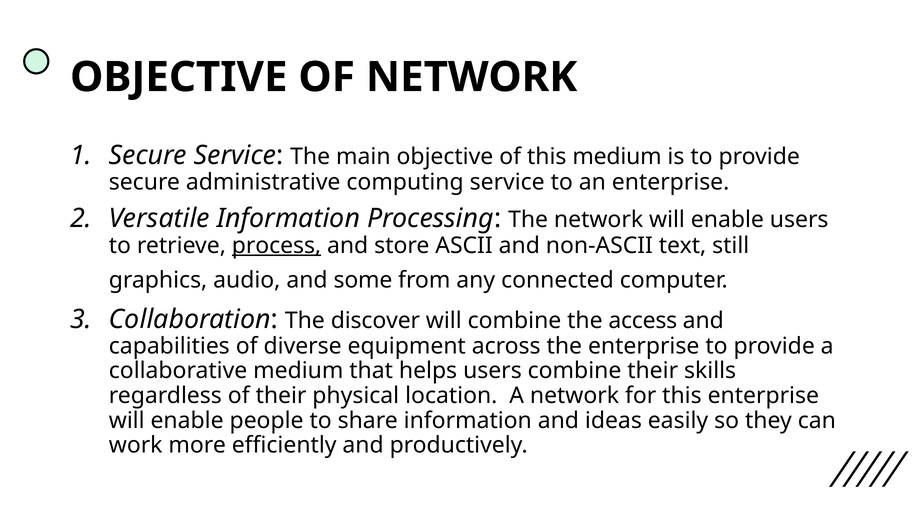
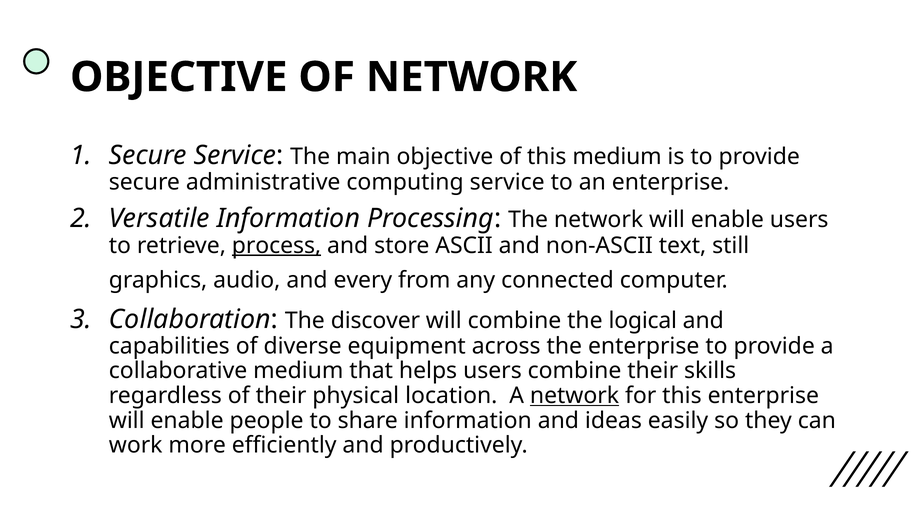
some: some -> every
access: access -> logical
network at (575, 396) underline: none -> present
